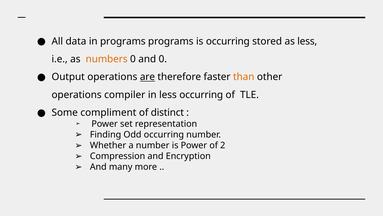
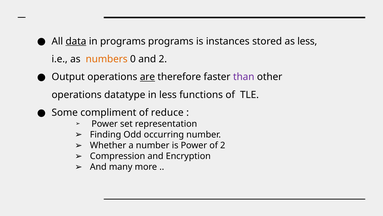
data underline: none -> present
is occurring: occurring -> instances
and 0: 0 -> 2
than colour: orange -> purple
compiler: compiler -> datatype
less occurring: occurring -> functions
distinct: distinct -> reduce
